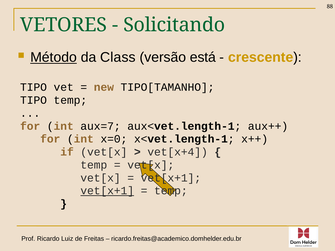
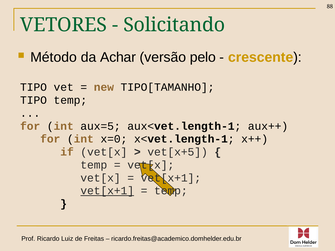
Método underline: present -> none
Class: Class -> Achar
está: está -> pelo
aux=7: aux=7 -> aux=5
vet[x+4: vet[x+4 -> vet[x+5
